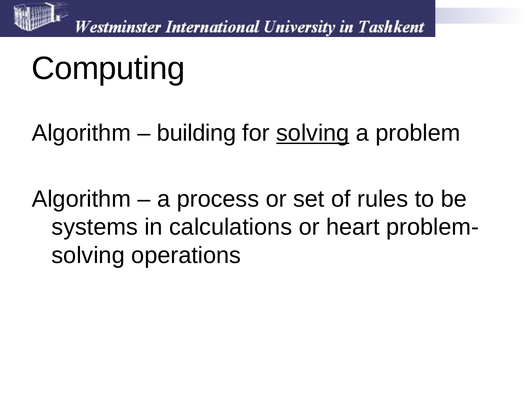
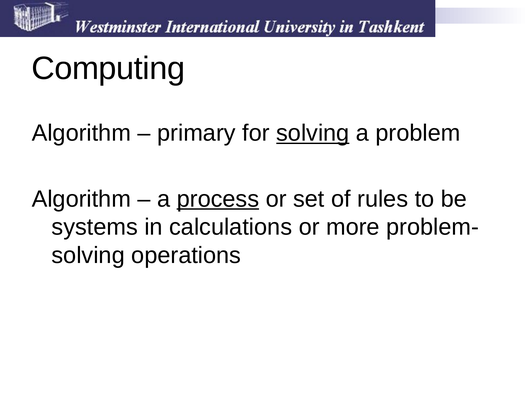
building: building -> primary
process underline: none -> present
heart: heart -> more
